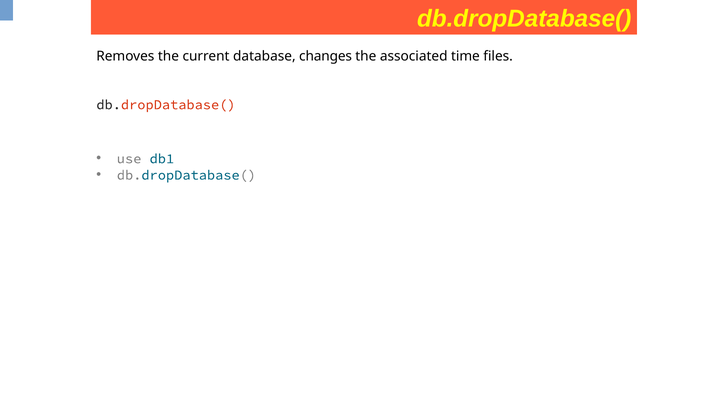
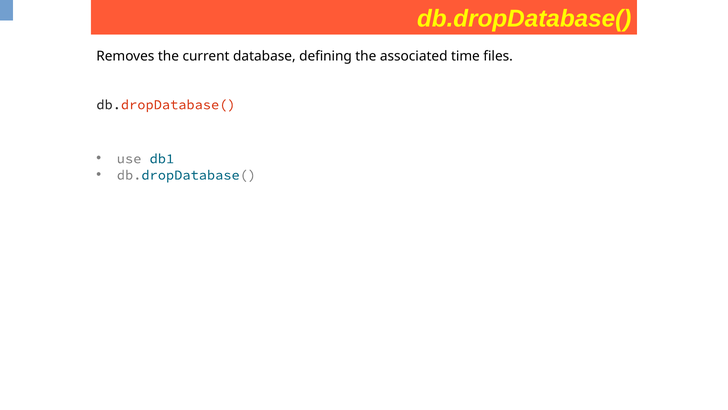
changes: changes -> defining
